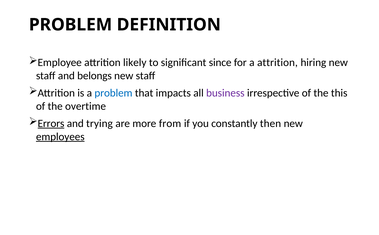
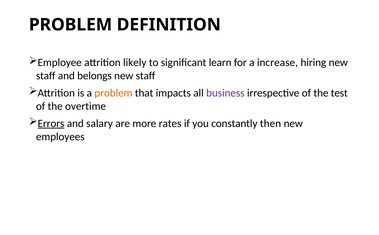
since: since -> learn
a attrition: attrition -> increase
problem at (113, 93) colour: blue -> orange
this: this -> test
trying: trying -> salary
from: from -> rates
employees underline: present -> none
